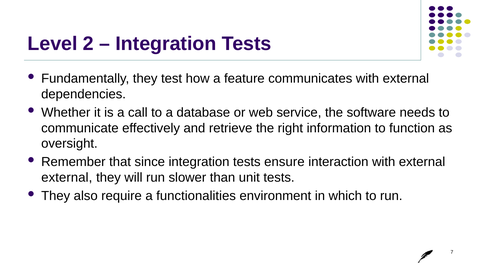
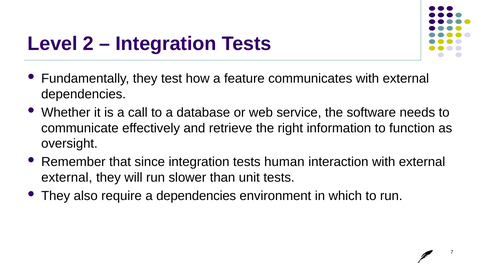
ensure: ensure -> human
a functionalities: functionalities -> dependencies
